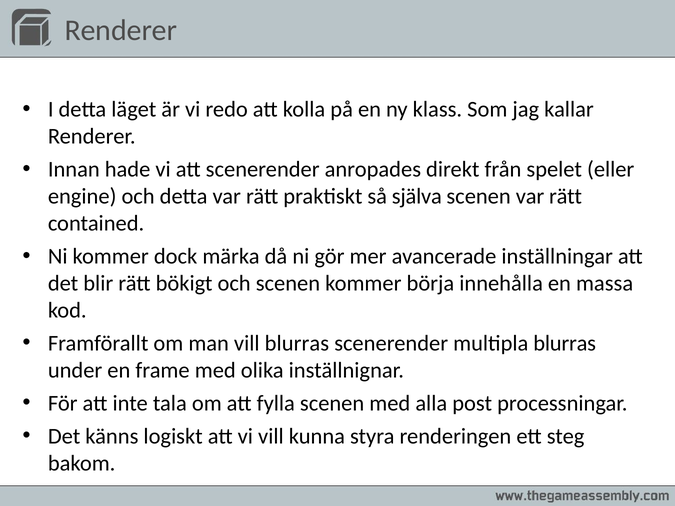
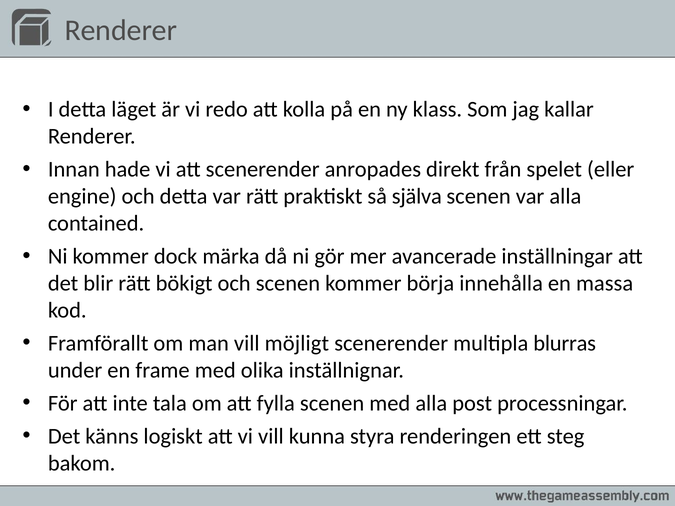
scenen var rätt: rätt -> alla
vill blurras: blurras -> möjligt
